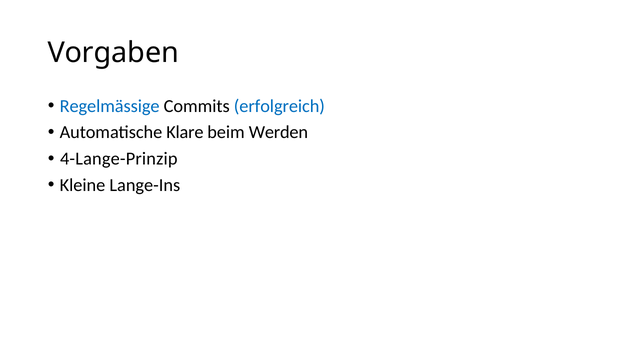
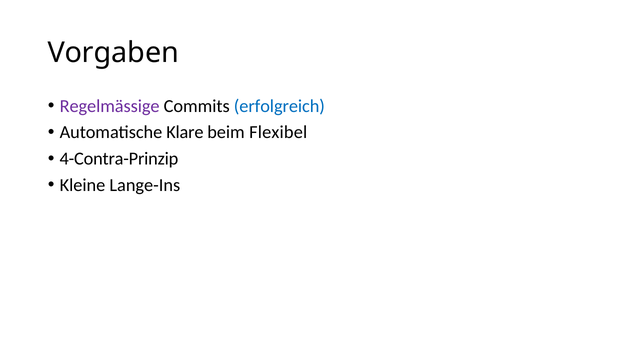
Regelmässige colour: blue -> purple
Werden: Werden -> Flexibel
4-Lange-Prinzip: 4-Lange-Prinzip -> 4-Contra-Prinzip
